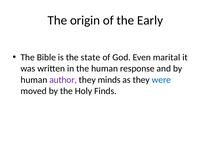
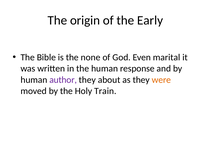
state: state -> none
minds: minds -> about
were colour: blue -> orange
Finds: Finds -> Train
